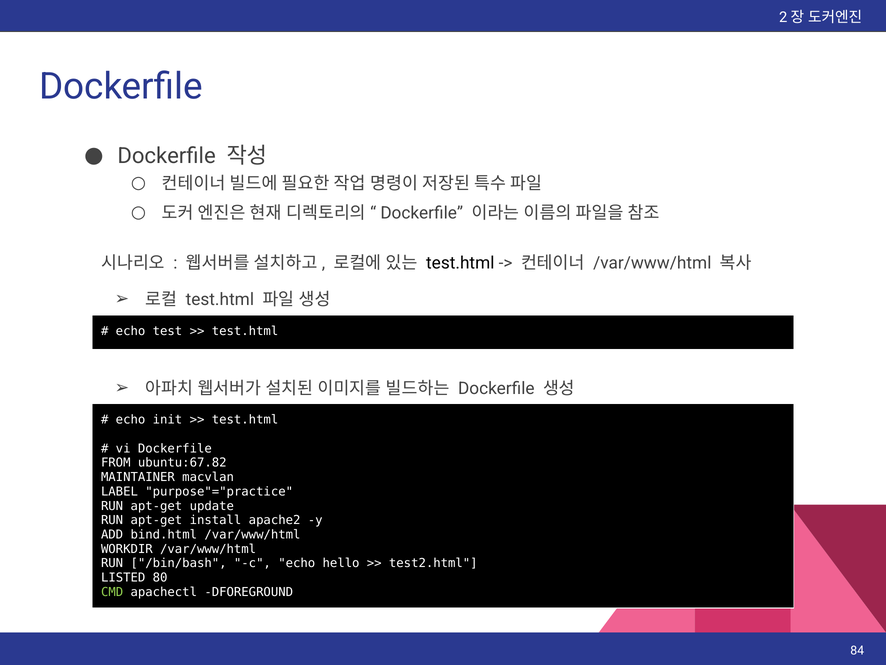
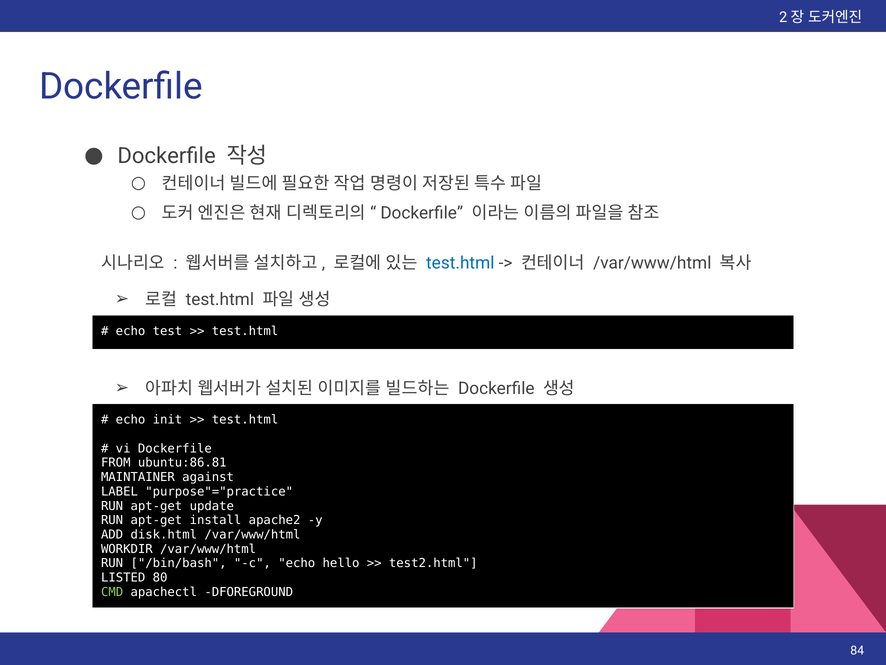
test.html at (460, 263) colour: black -> blue
ubuntu:67.82: ubuntu:67.82 -> ubuntu:86.81
macvlan: macvlan -> against
bind.html: bind.html -> disk.html
